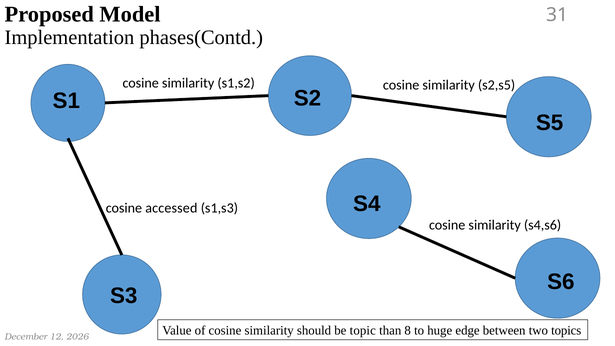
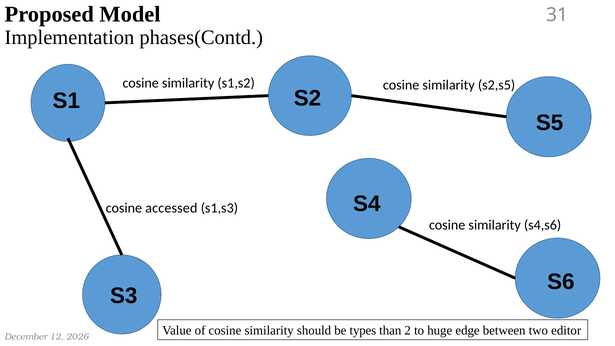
topic: topic -> types
8: 8 -> 2
topics: topics -> editor
